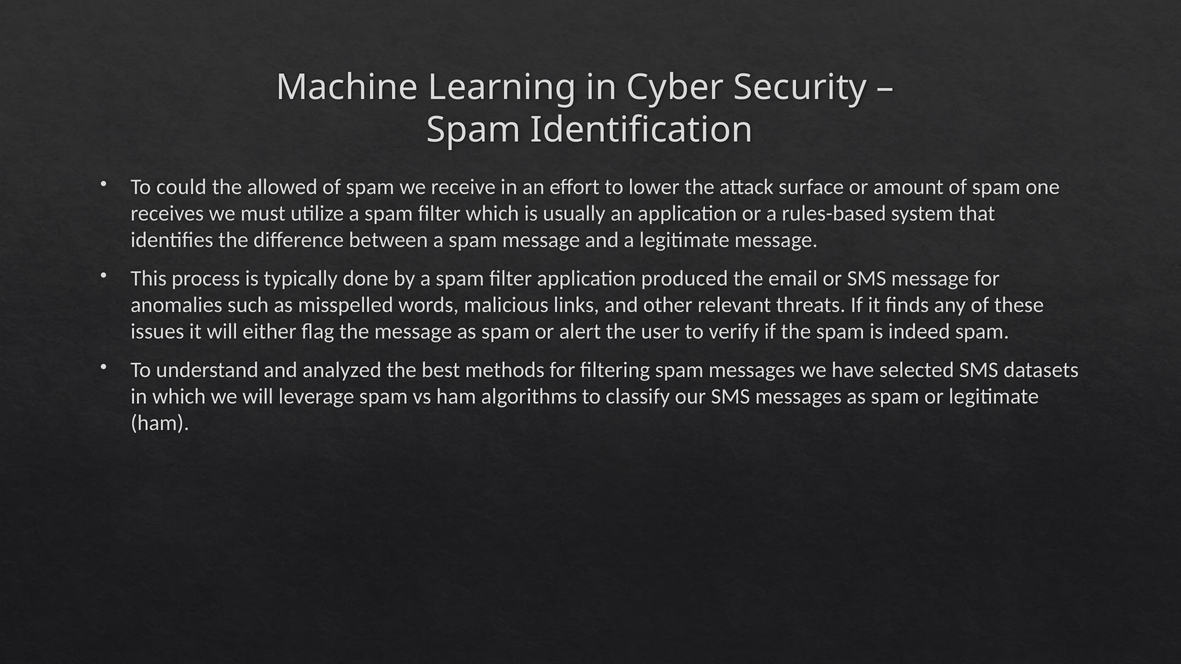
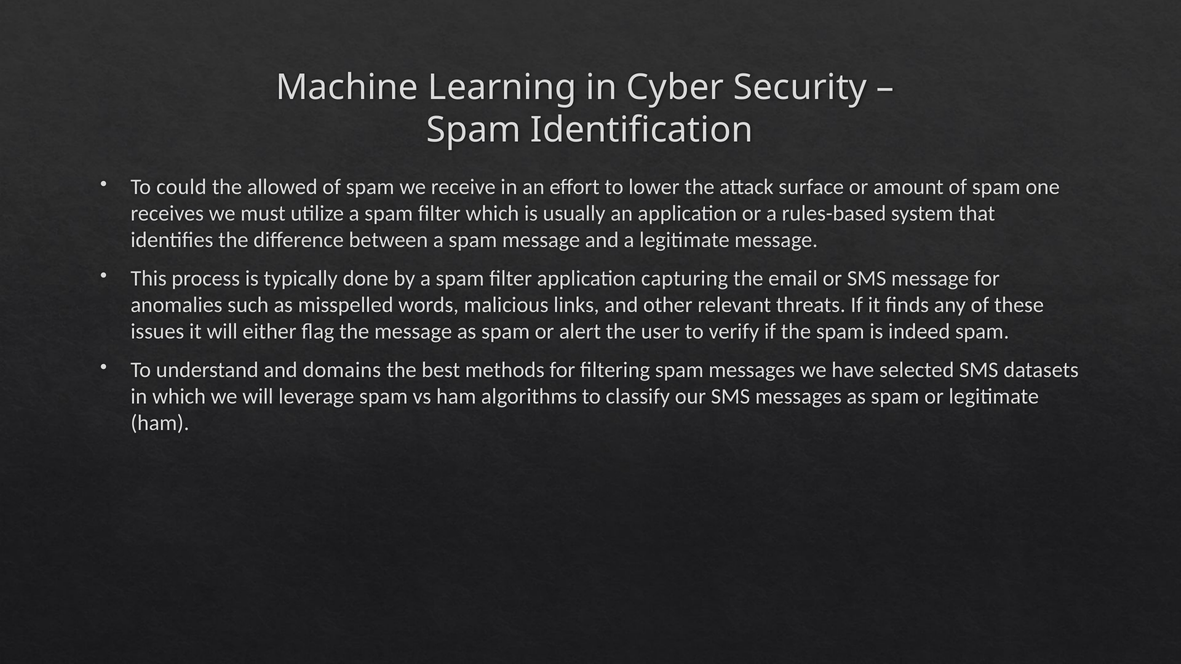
produced: produced -> capturing
analyzed: analyzed -> domains
